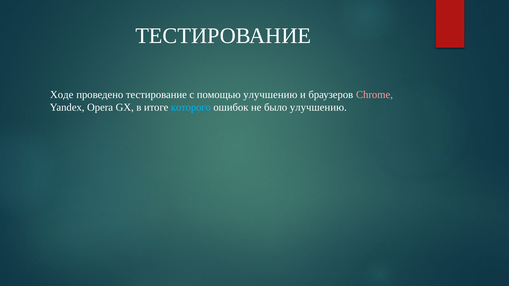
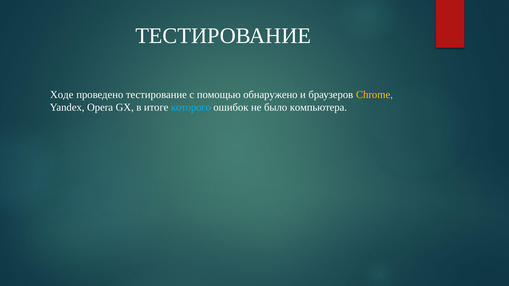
помощью улучшению: улучшению -> обнаружено
Chrome colour: pink -> yellow
было улучшению: улучшению -> компьютера
